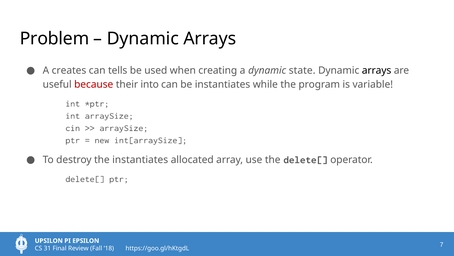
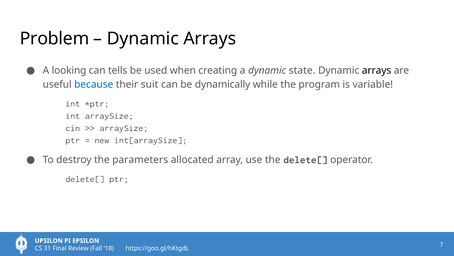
creates: creates -> looking
because colour: red -> blue
into: into -> suit
be instantiates: instantiates -> dynamically
the instantiates: instantiates -> parameters
